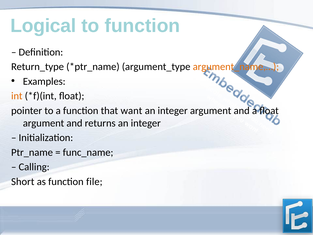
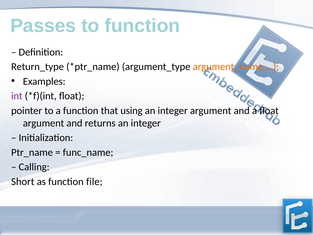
Logical: Logical -> Passes
int colour: orange -> purple
want: want -> using
